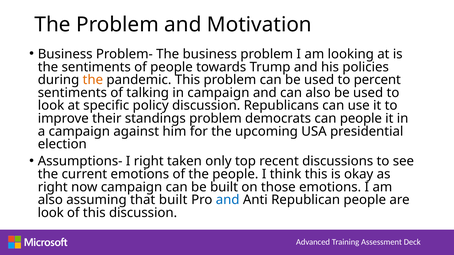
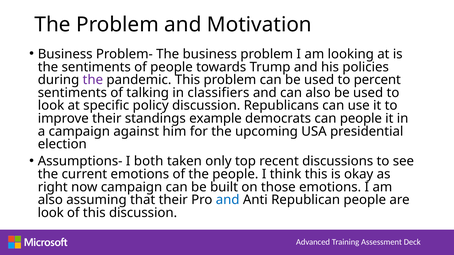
the at (93, 80) colour: orange -> purple
in campaign: campaign -> classifiers
standings problem: problem -> example
I right: right -> both
that built: built -> their
